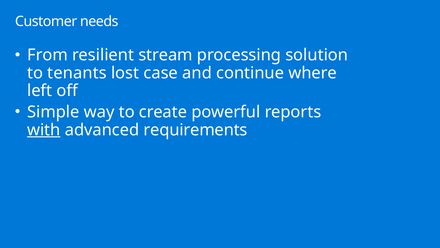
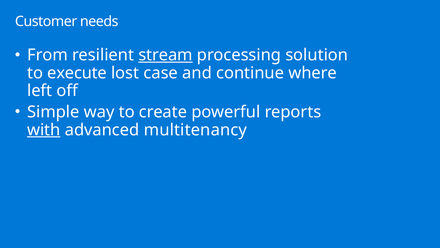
stream underline: none -> present
tenants: tenants -> execute
requirements: requirements -> multitenancy
